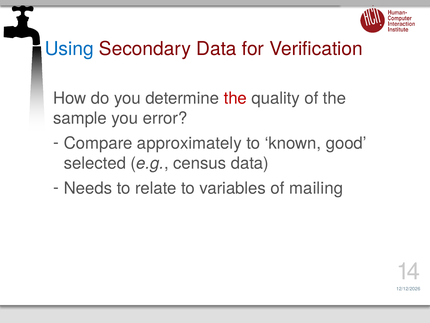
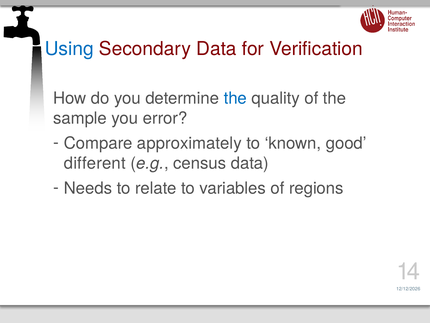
the at (235, 98) colour: red -> blue
selected: selected -> different
mailing: mailing -> regions
